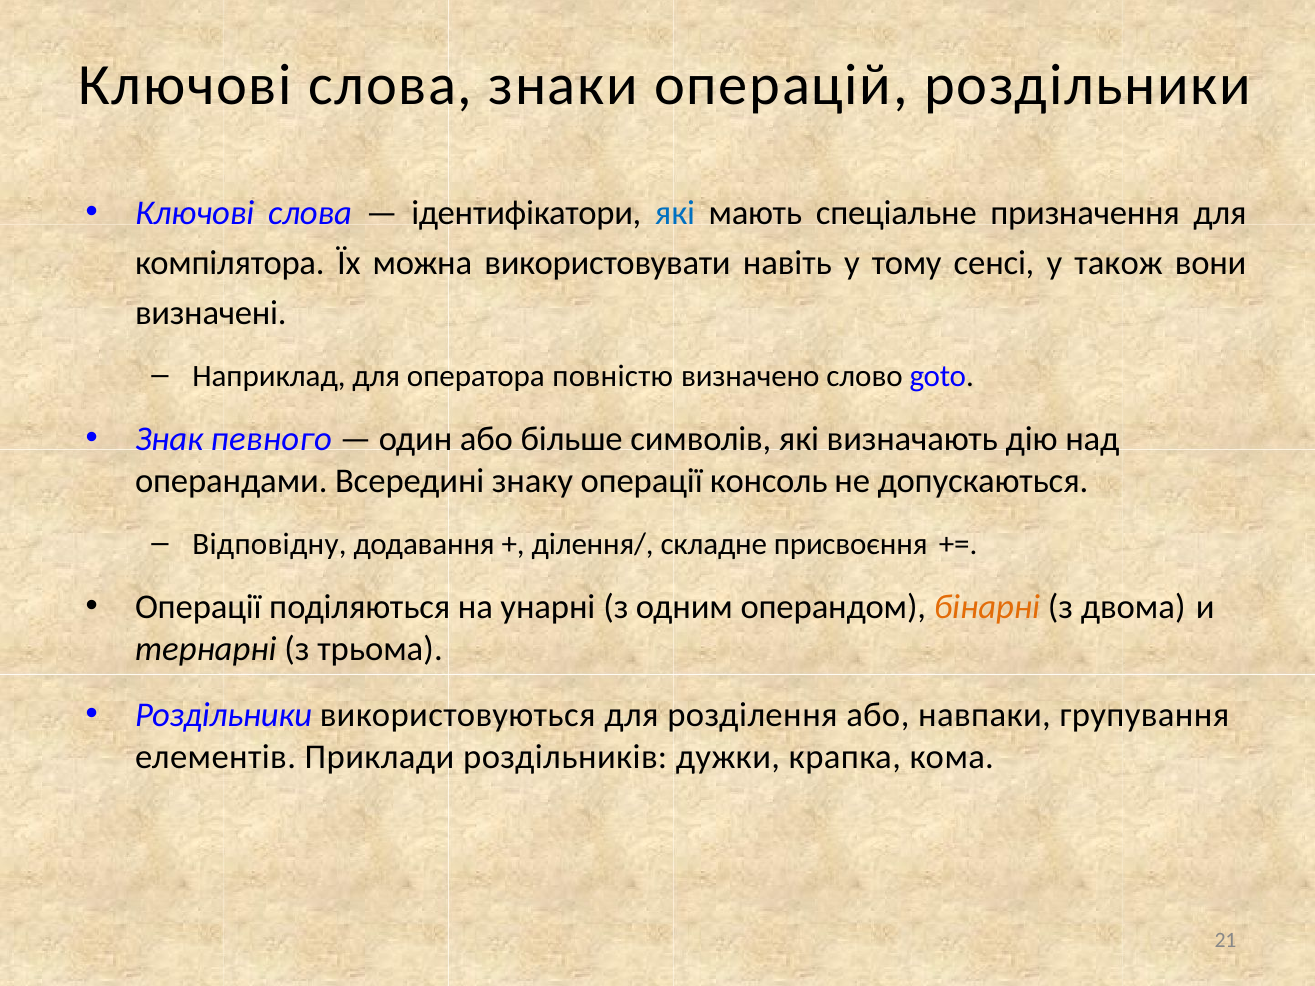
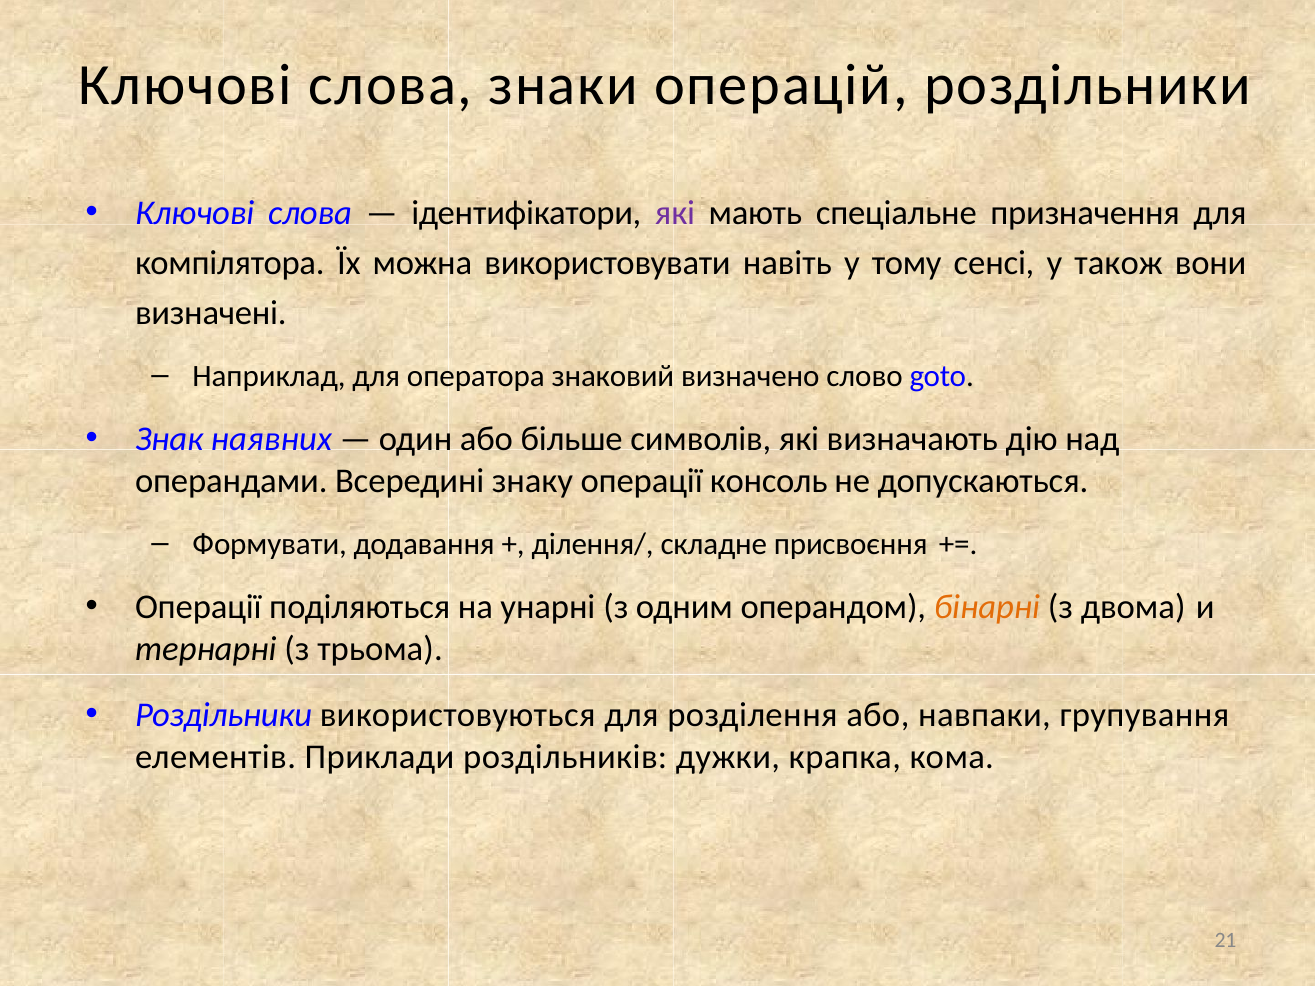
які at (675, 214) colour: blue -> purple
повністю: повністю -> знаковий
певного: певного -> наявних
Відповідну: Відповідну -> Формувати
